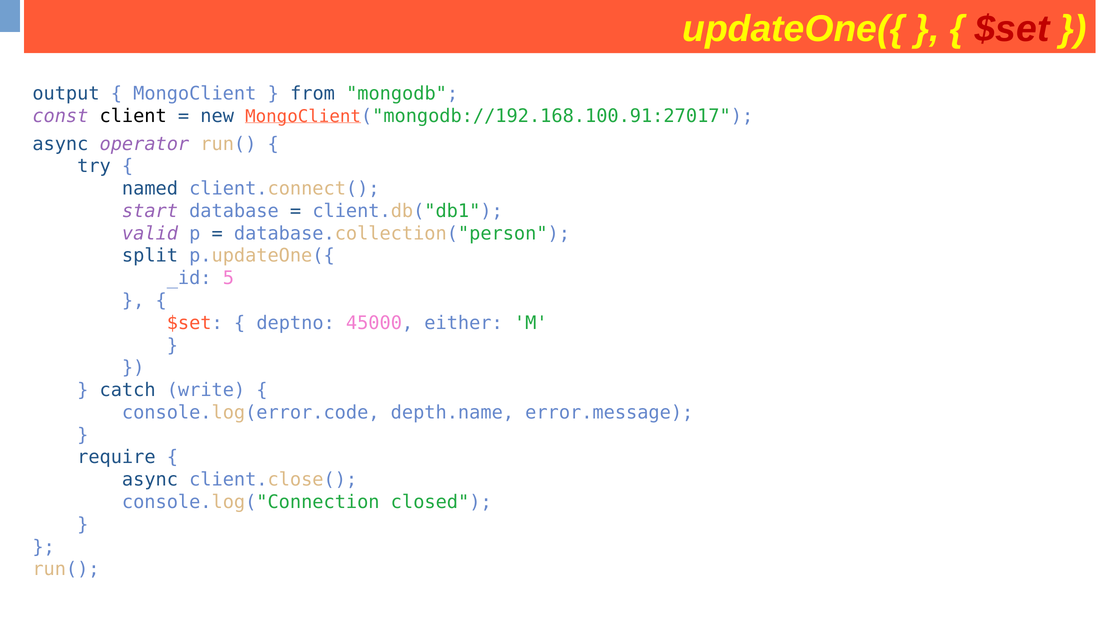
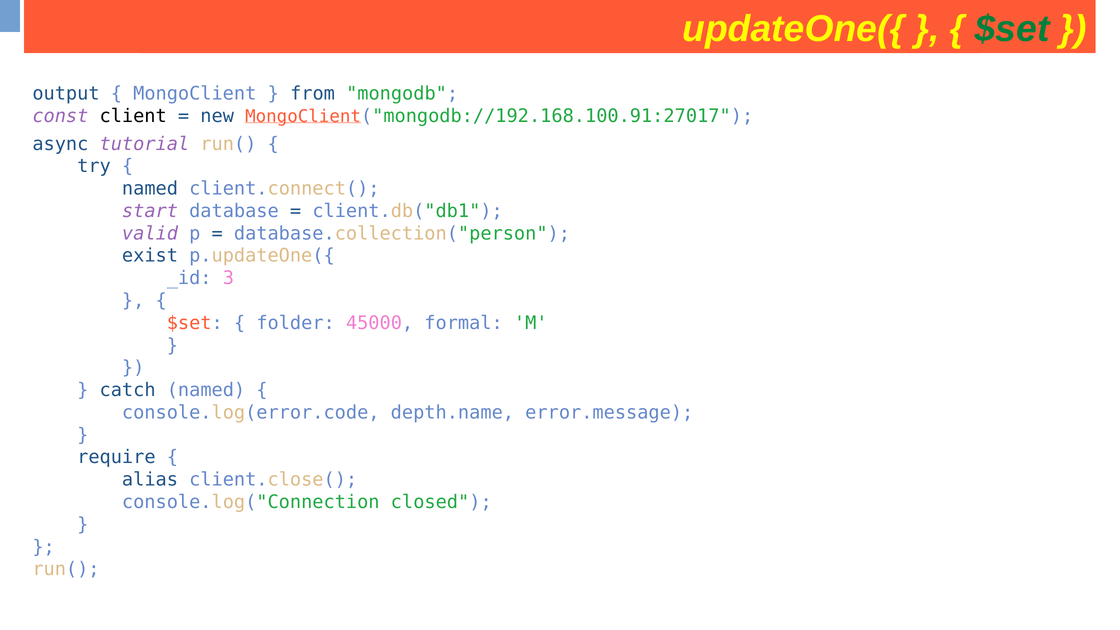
$set at (1012, 29) colour: red -> green
operator: operator -> tutorial
split: split -> exist
5: 5 -> 3
deptno: deptno -> folder
either: either -> formal
catch write: write -> named
async at (150, 480): async -> alias
